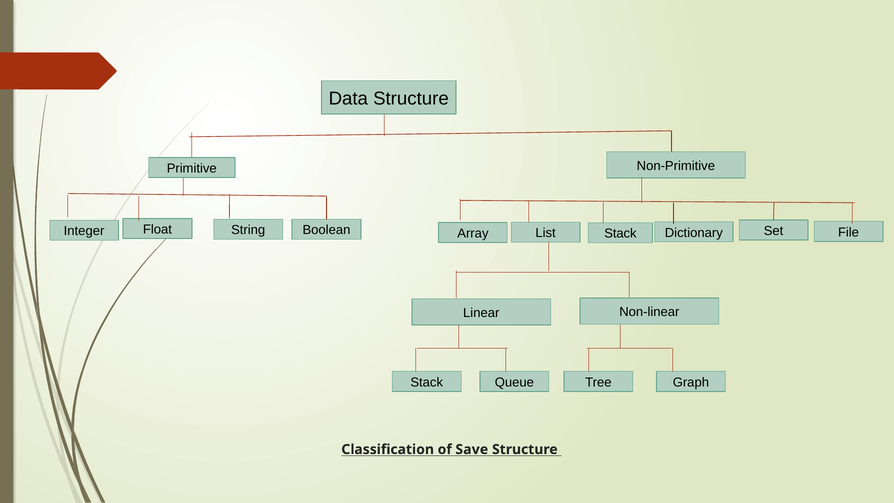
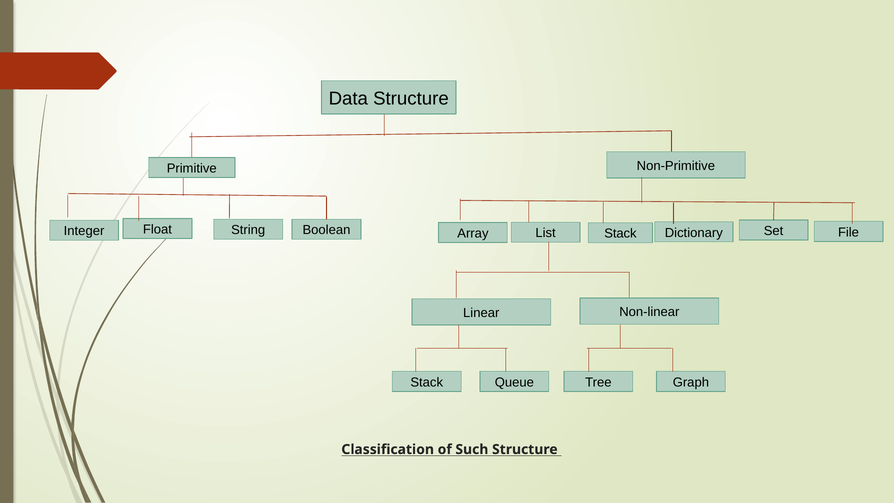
Save: Save -> Such
